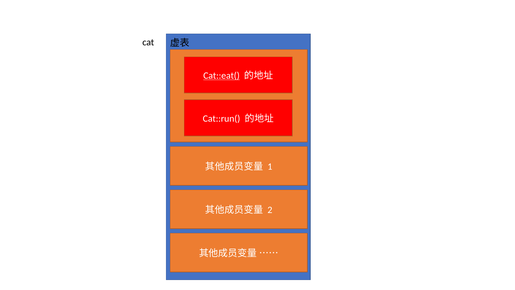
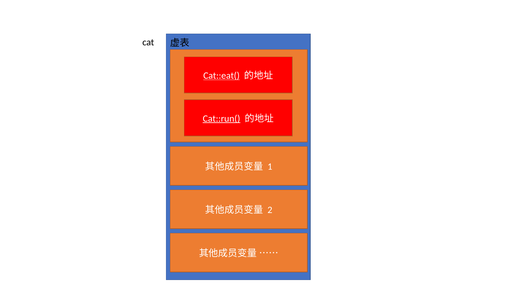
Cat::run( underline: none -> present
